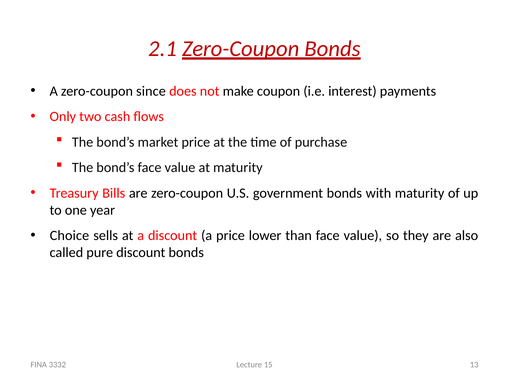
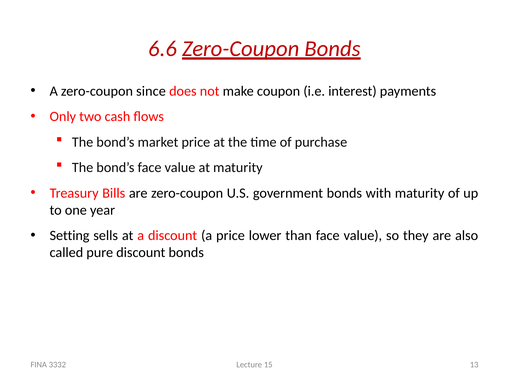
2.1: 2.1 -> 6.6
Choice: Choice -> Setting
